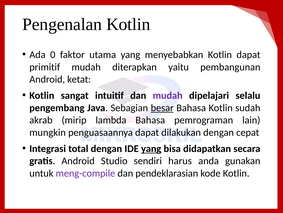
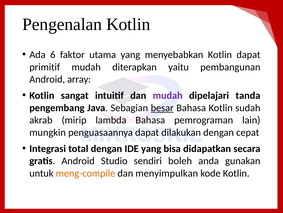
0: 0 -> 6
ketat: ketat -> array
selalu: selalu -> tanda
yang at (151, 148) underline: present -> none
harus: harus -> boleh
meng-compile colour: purple -> orange
pendeklarasian: pendeklarasian -> menyimpulkan
